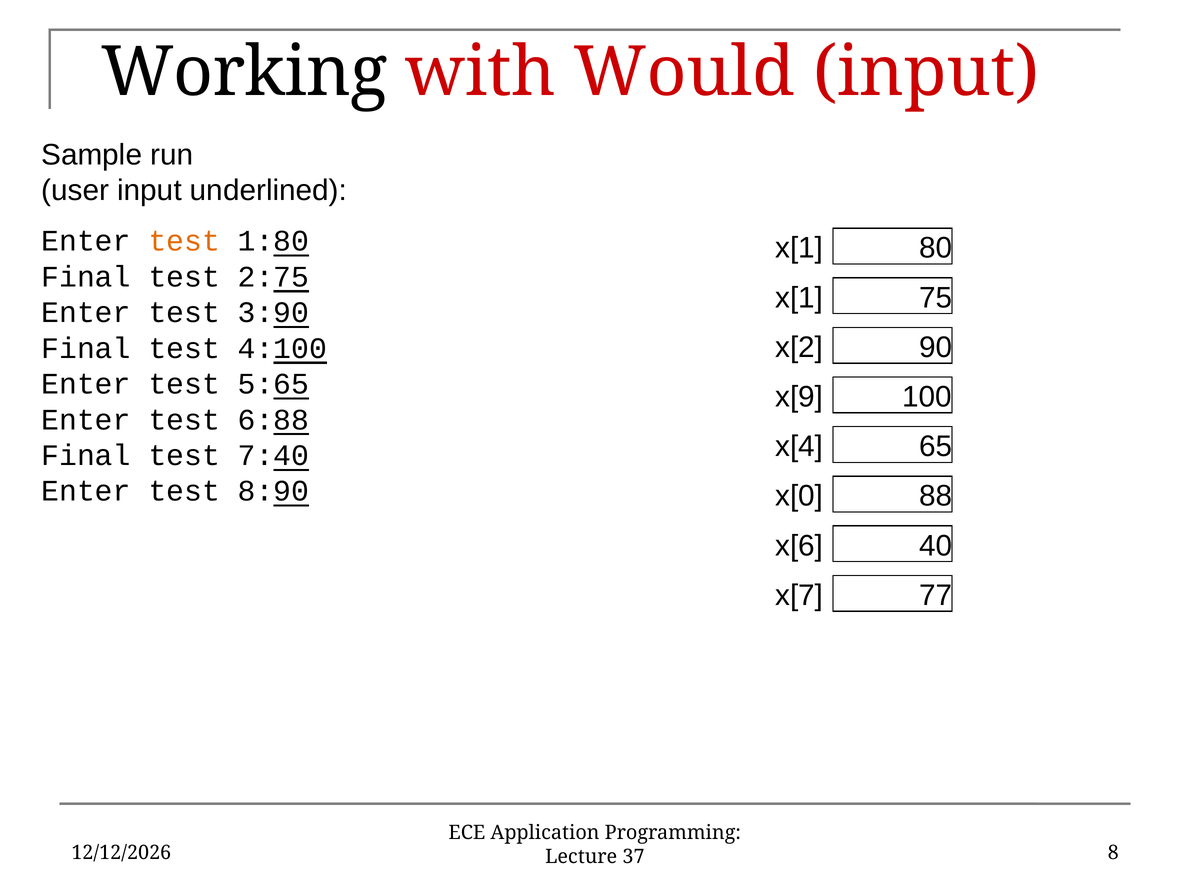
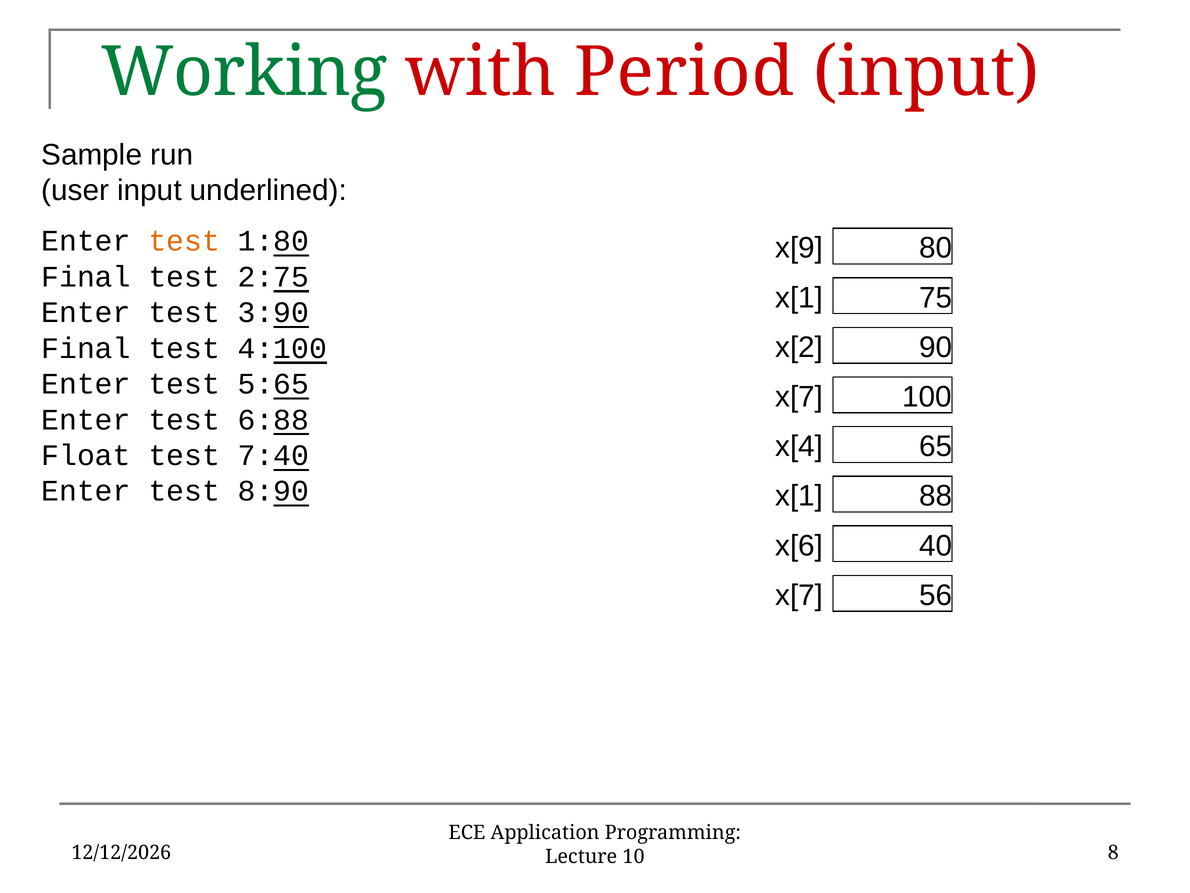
Working colour: black -> green
Would: Would -> Period
x[1 at (799, 248): x[1 -> x[9
x[9 at (799, 397): x[9 -> x[7
Final at (86, 455): Final -> Float
x[0 at (799, 496): x[0 -> x[1
77: 77 -> 56
37: 37 -> 10
